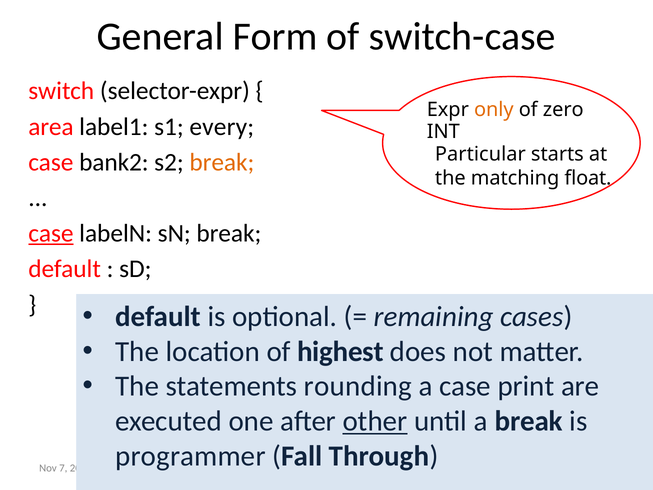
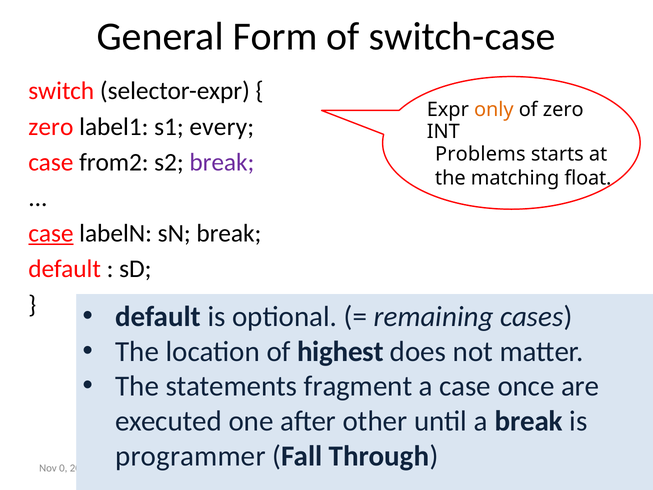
area at (51, 127): area -> zero
Particular: Particular -> Problems
bank2: bank2 -> from2
break at (222, 162) colour: orange -> purple
rounding: rounding -> fragment
print: print -> once
other underline: present -> none
7: 7 -> 0
